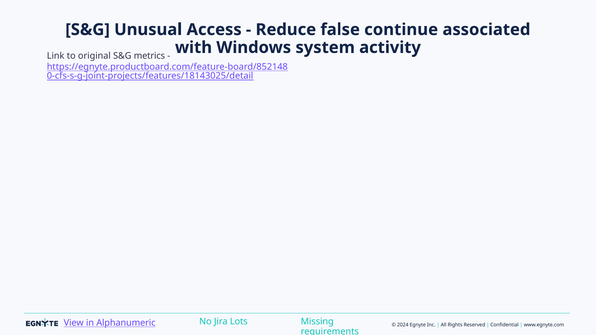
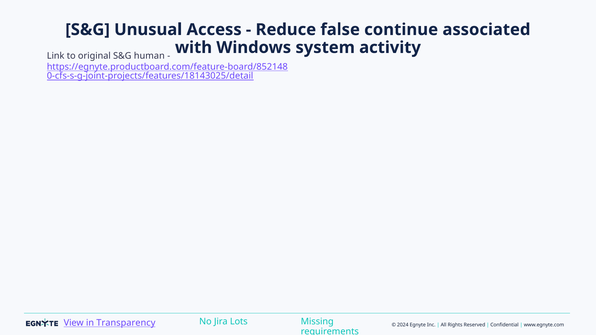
metrics: metrics -> human
Alphanumeric: Alphanumeric -> Transparency
